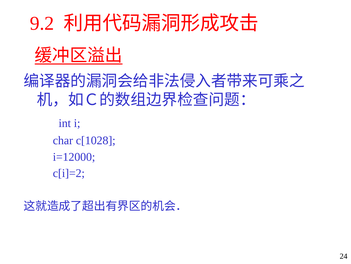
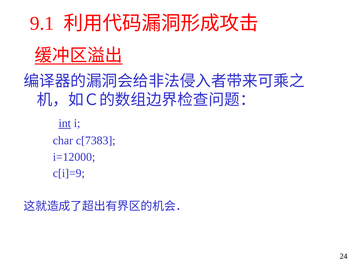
9.2: 9.2 -> 9.1
int underline: none -> present
c[1028: c[1028 -> c[7383
c[i]=2: c[i]=2 -> c[i]=9
